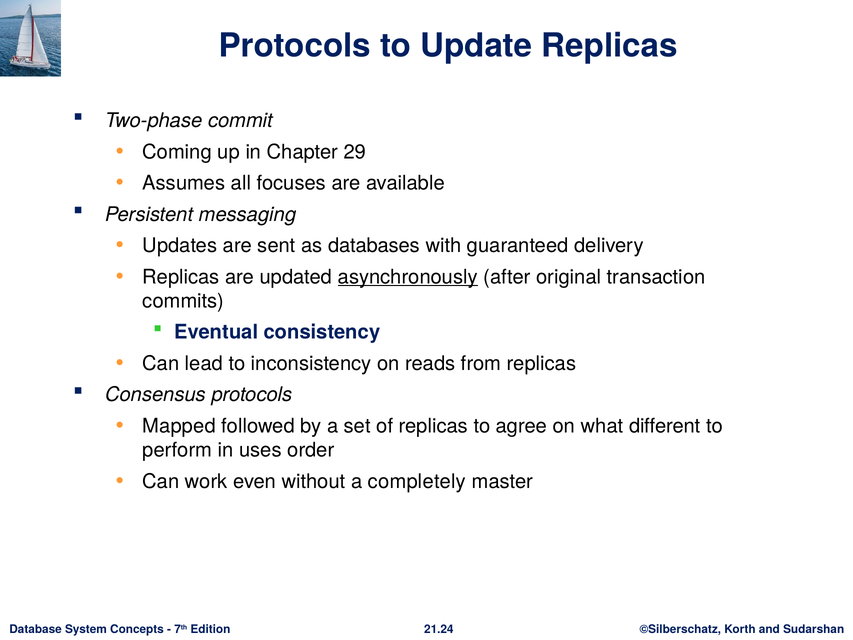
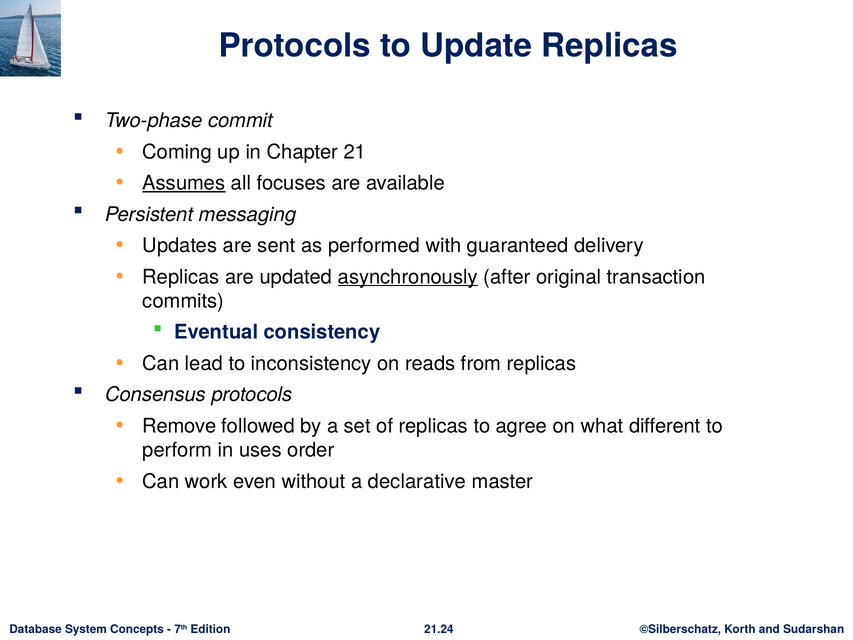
29: 29 -> 21
Assumes underline: none -> present
databases: databases -> performed
Mapped: Mapped -> Remove
completely: completely -> declarative
